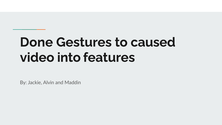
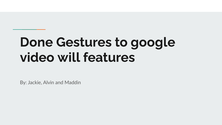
caused: caused -> google
into: into -> will
